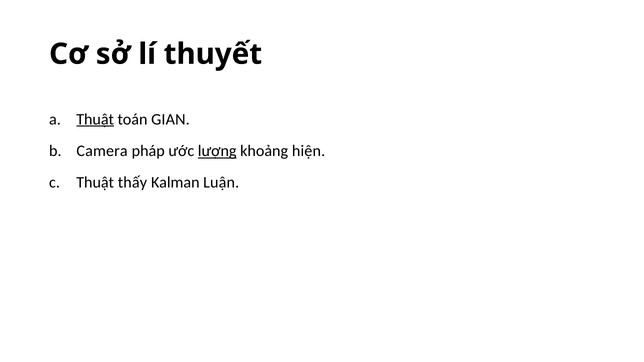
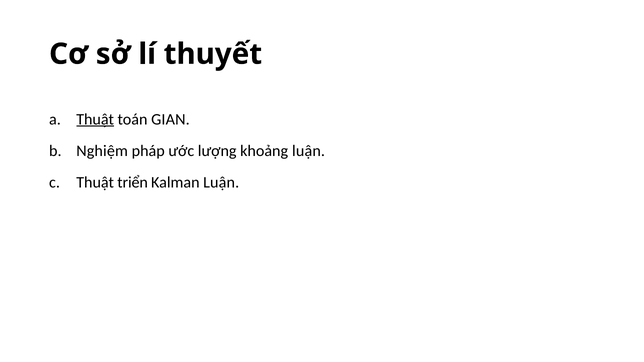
Camera: Camera -> Nghiệm
lượng underline: present -> none
khoảng hiện: hiện -> luận
thấy: thấy -> triển
